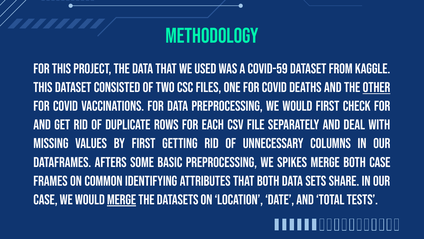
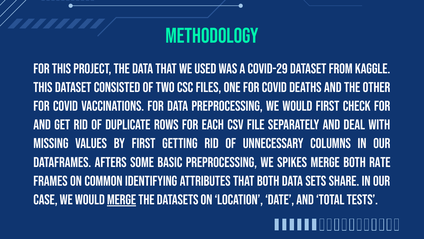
Covid-59: Covid-59 -> Covid-29
other underline: present -> none
both case: case -> rate
